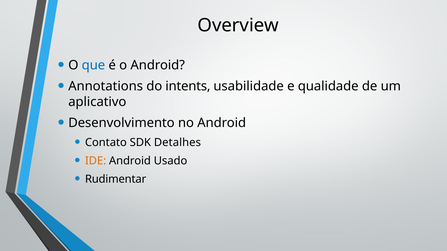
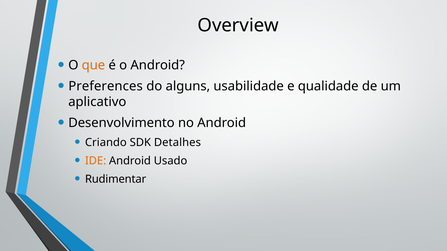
que colour: blue -> orange
Annotations: Annotations -> Preferences
intents: intents -> alguns
Contato: Contato -> Criando
